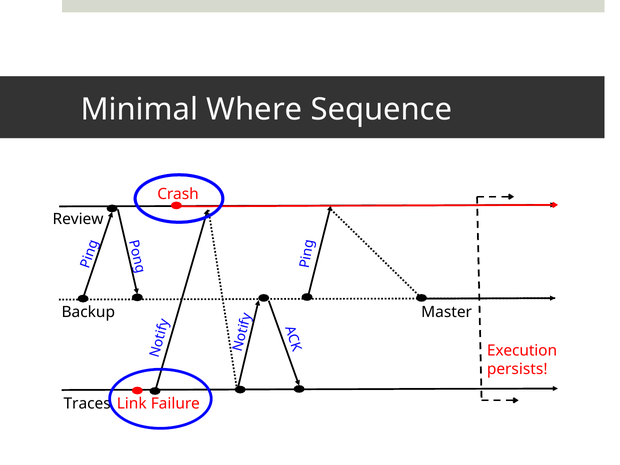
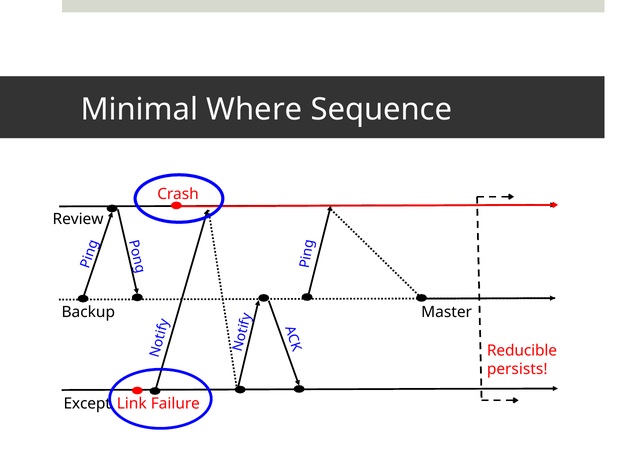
Execution: Execution -> Reducible
Traces: Traces -> Except
